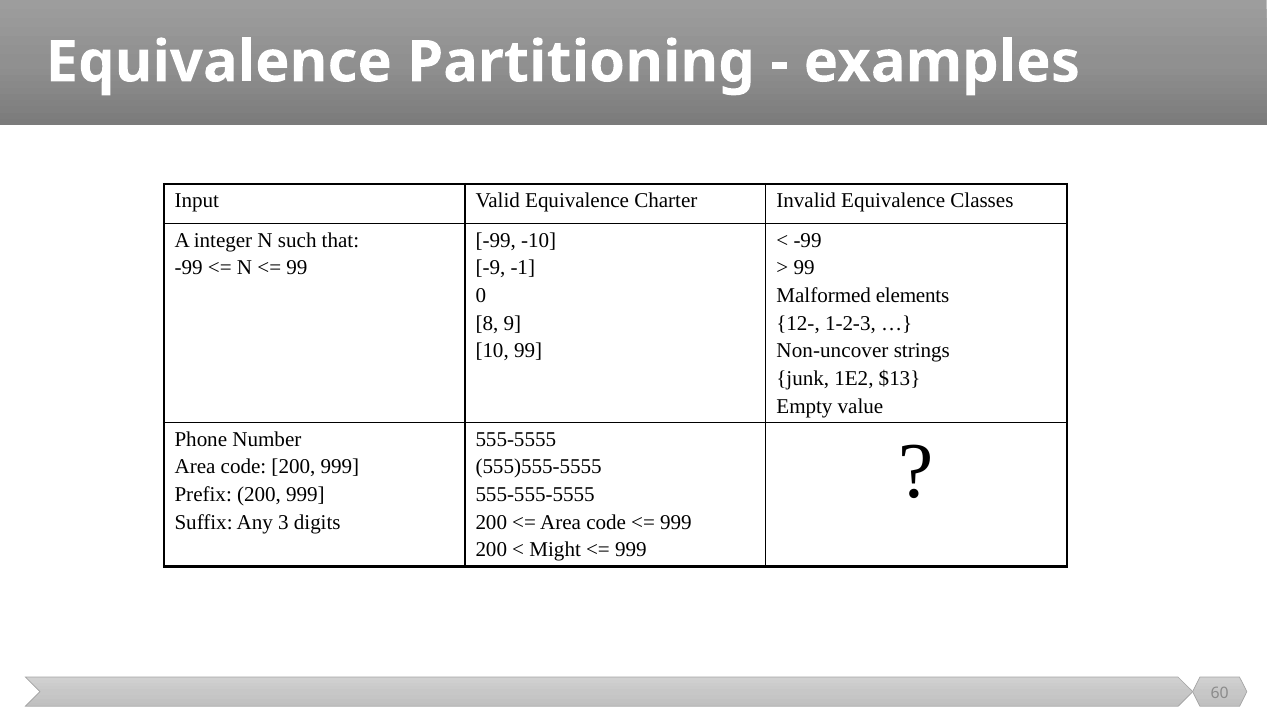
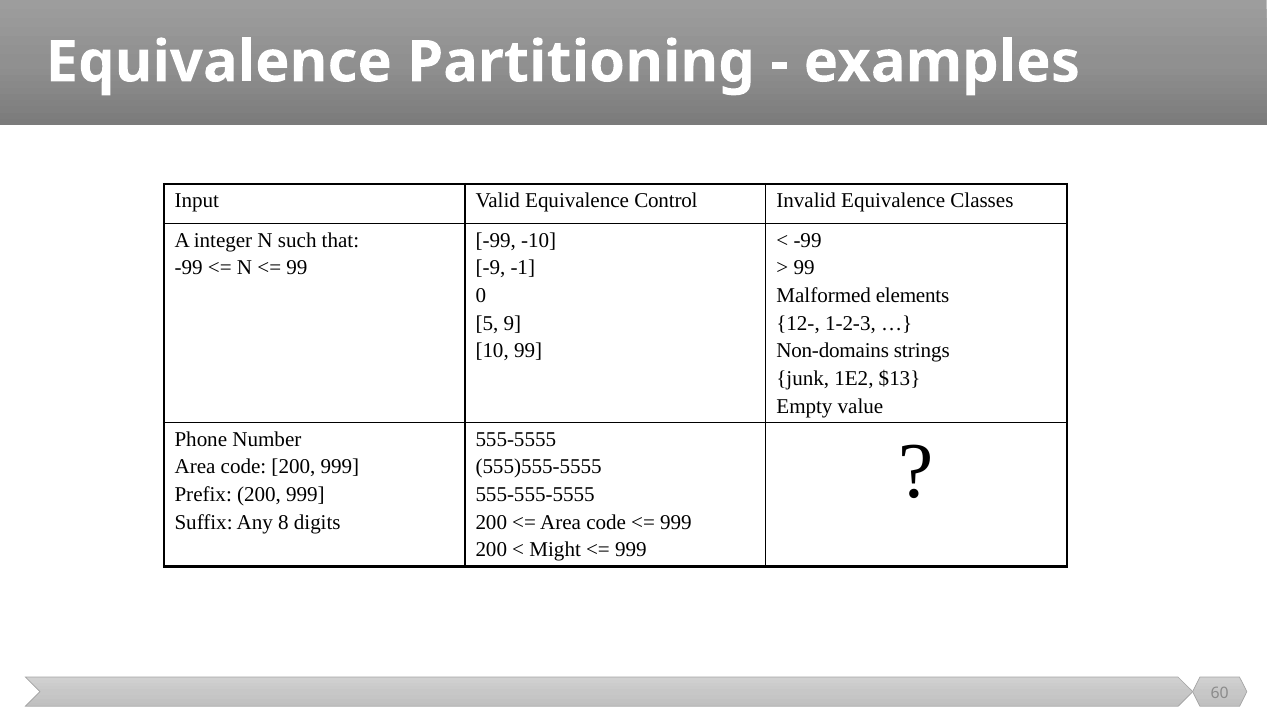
Charter: Charter -> Control
8: 8 -> 5
Non-uncover: Non-uncover -> Non-domains
3: 3 -> 8
